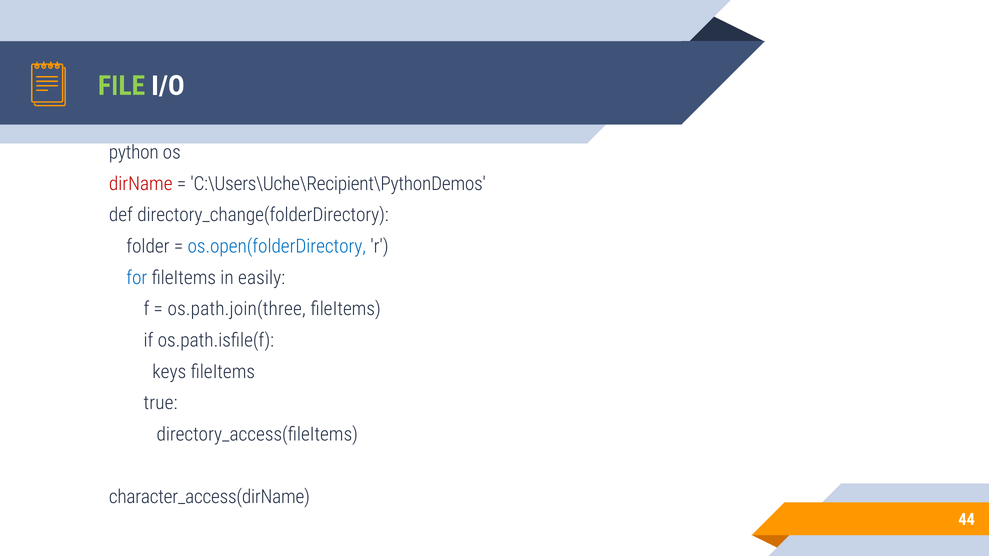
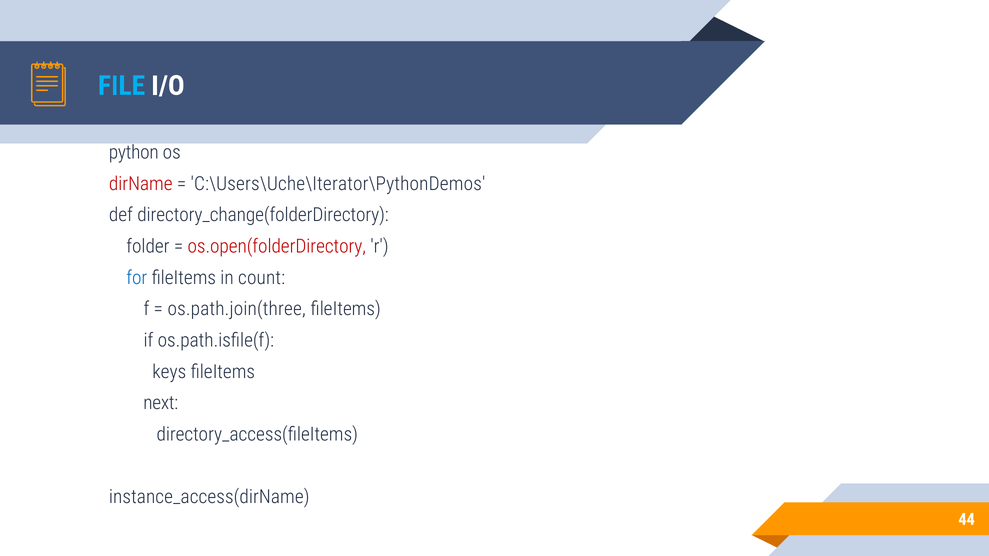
FILE colour: light green -> light blue
C:\Users\Uche\Recipient\PythonDemos: C:\Users\Uche\Recipient\PythonDemos -> C:\Users\Uche\Iterator\PythonDemos
os.open(folderDirectory colour: blue -> red
easily: easily -> count
true: true -> next
character_access(dirName: character_access(dirName -> instance_access(dirName
